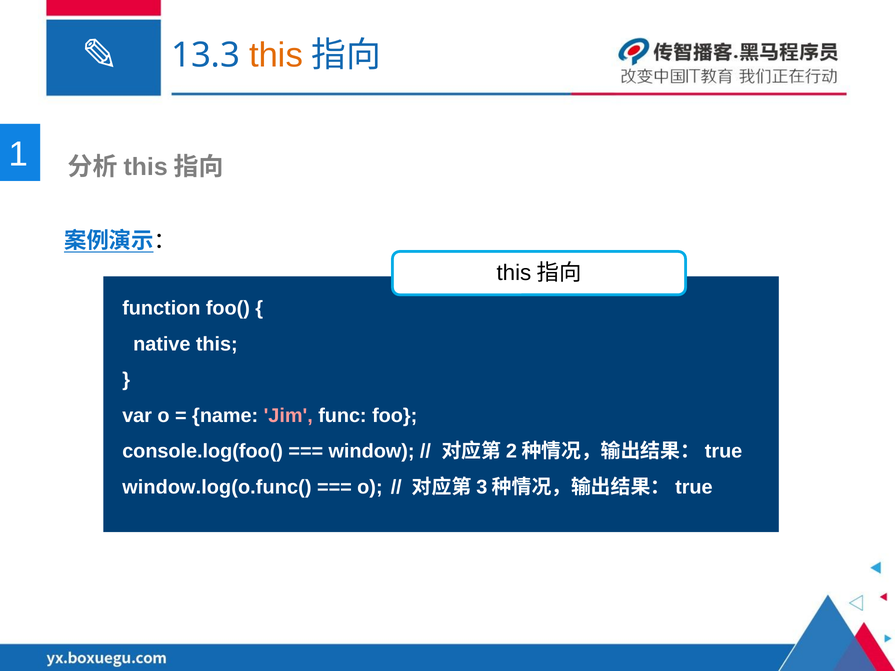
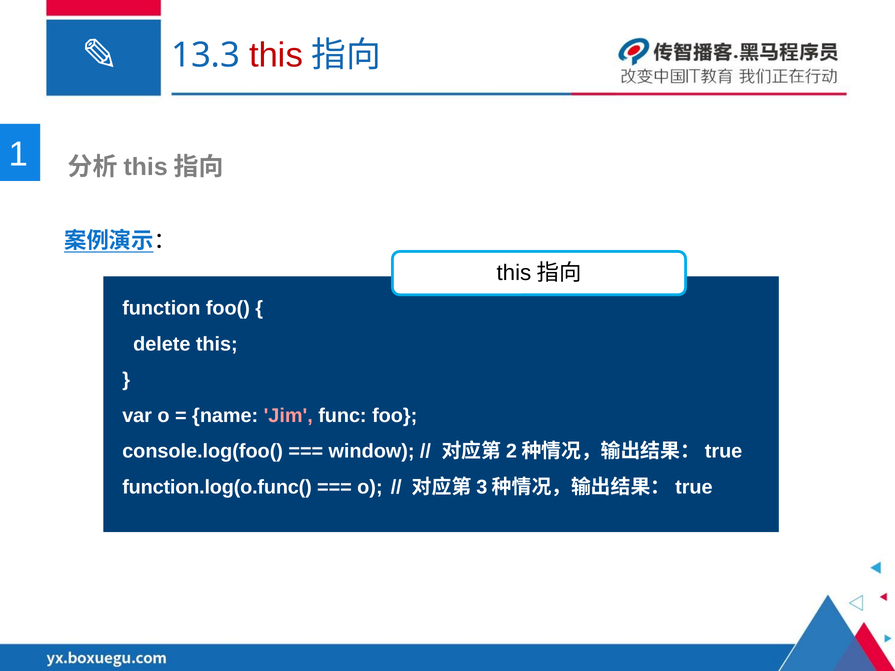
this at (276, 55) colour: orange -> red
native: native -> delete
window.log(o.func(: window.log(o.func( -> function.log(o.func(
